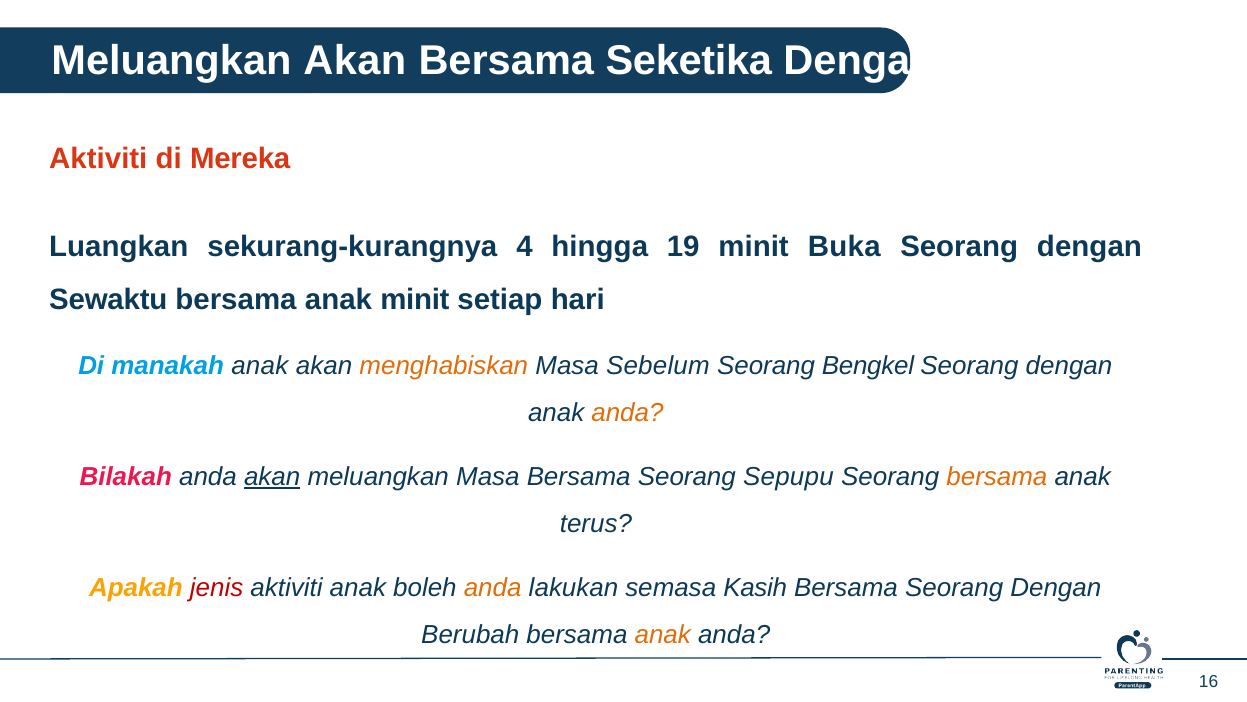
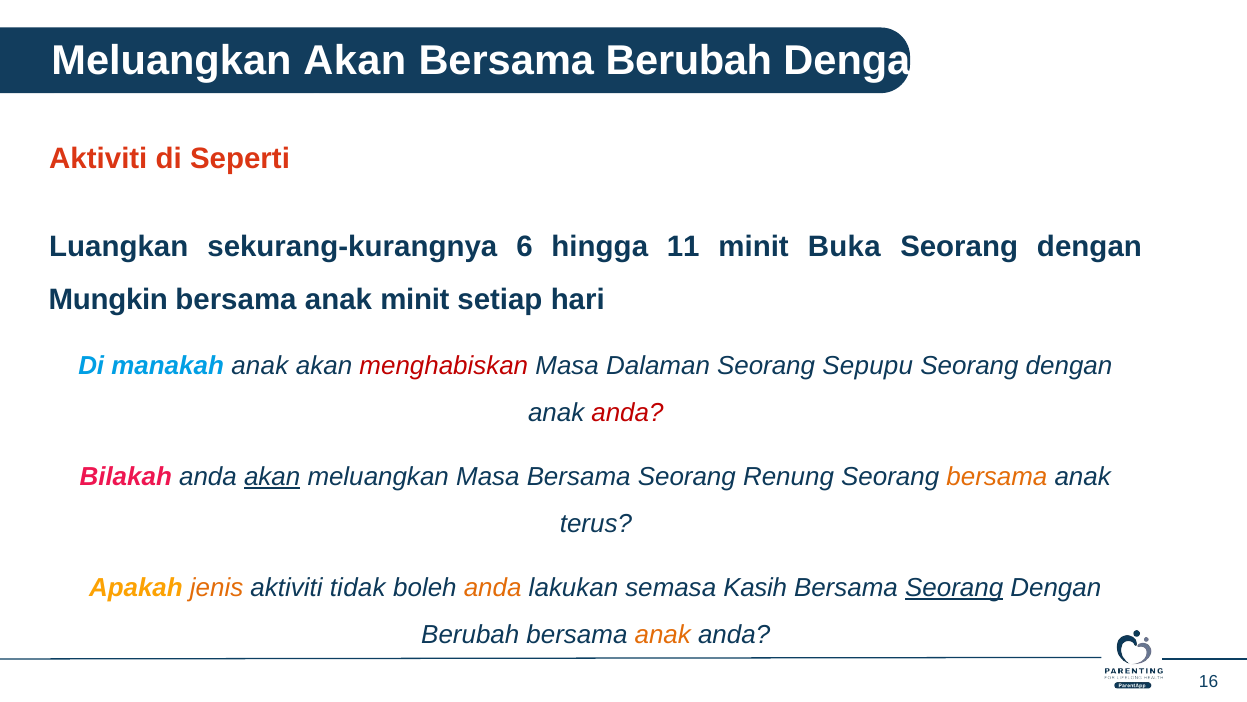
Bersama Seketika: Seketika -> Berubah
Mereka: Mereka -> Seperti
4: 4 -> 6
19: 19 -> 11
Sewaktu: Sewaktu -> Mungkin
menghabiskan colour: orange -> red
Sebelum: Sebelum -> Dalaman
Bengkel: Bengkel -> Sepupu
anda at (627, 413) colour: orange -> red
Sepupu: Sepupu -> Renung
jenis colour: red -> orange
aktiviti anak: anak -> tidak
Seorang at (954, 587) underline: none -> present
